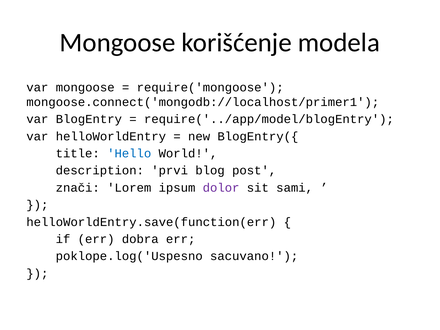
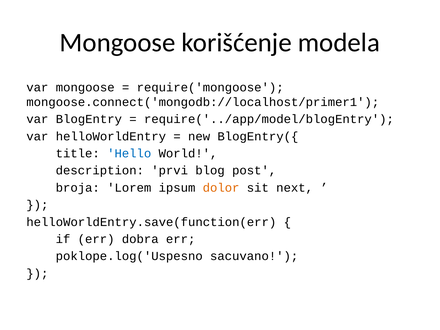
znači: znači -> broja
dolor colour: purple -> orange
sami: sami -> next
